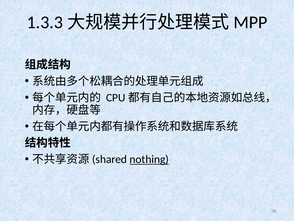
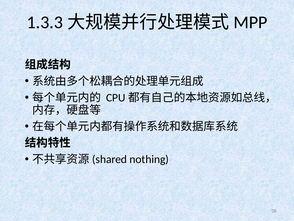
nothing underline: present -> none
